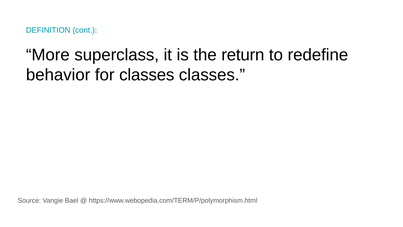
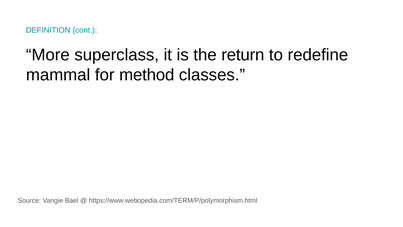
behavior: behavior -> mammal
for classes: classes -> method
